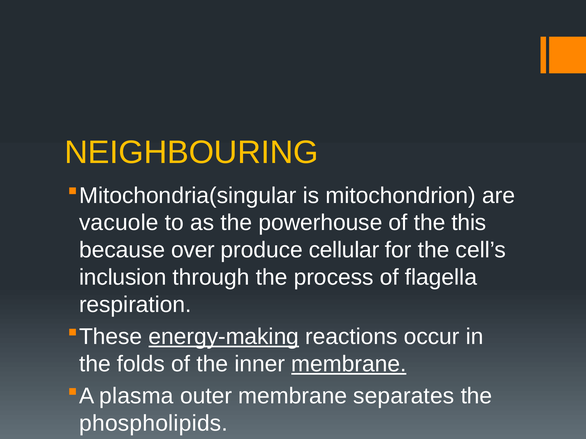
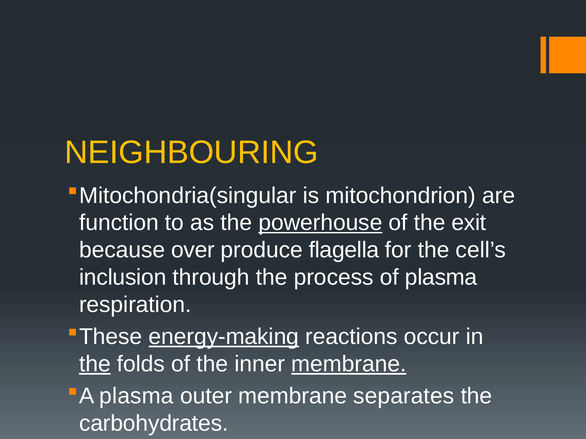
vacuole: vacuole -> function
powerhouse underline: none -> present
this: this -> exit
cellular: cellular -> flagella
of flagella: flagella -> plasma
the at (95, 364) underline: none -> present
phospholipids: phospholipids -> carbohydrates
